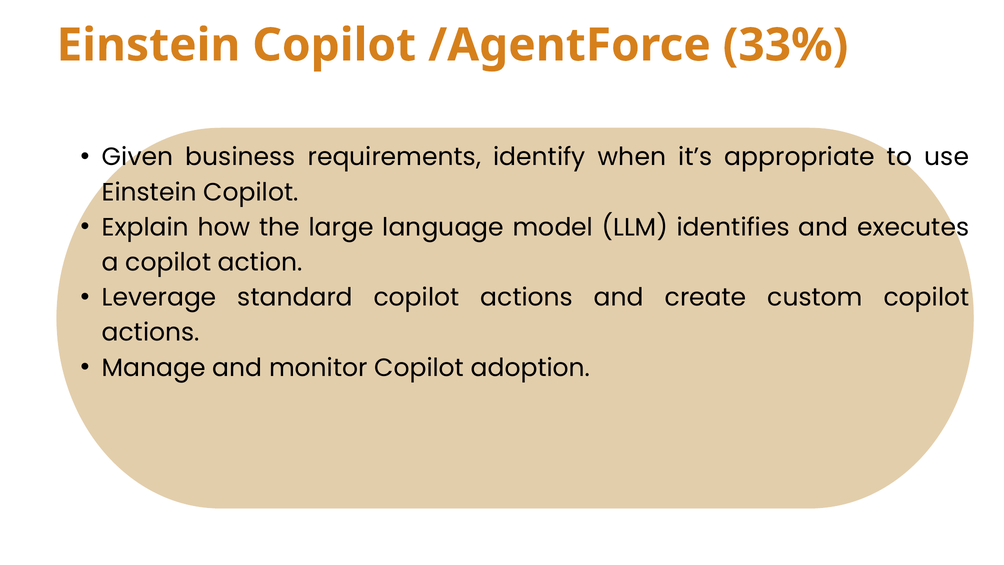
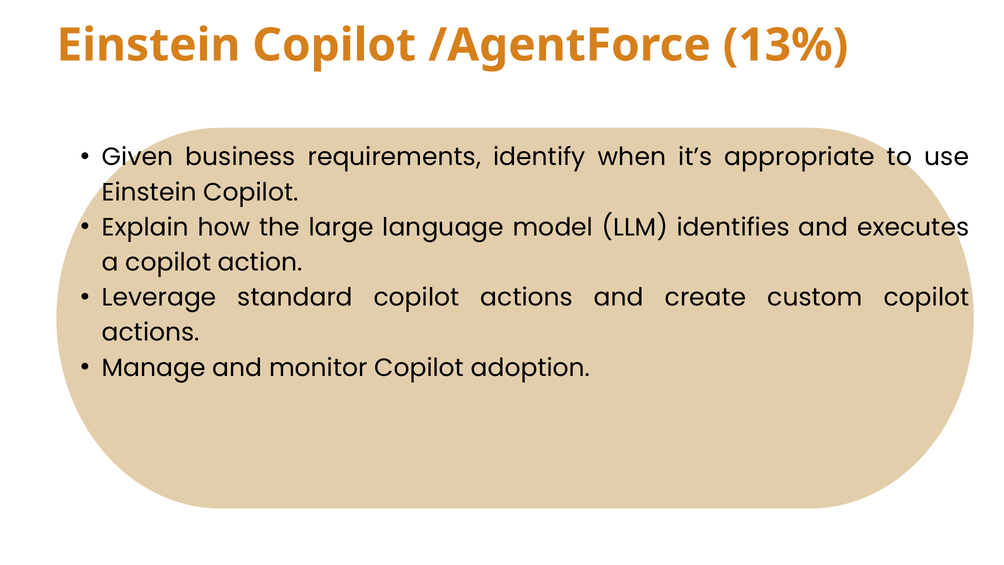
33%: 33% -> 13%
